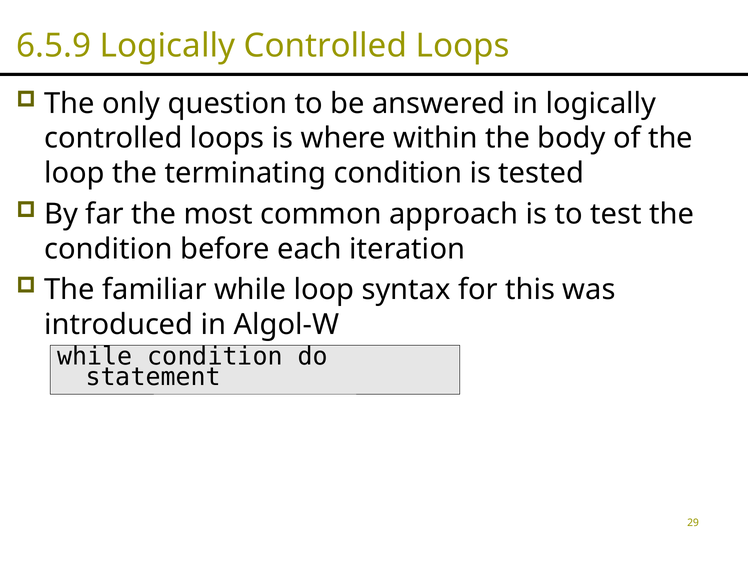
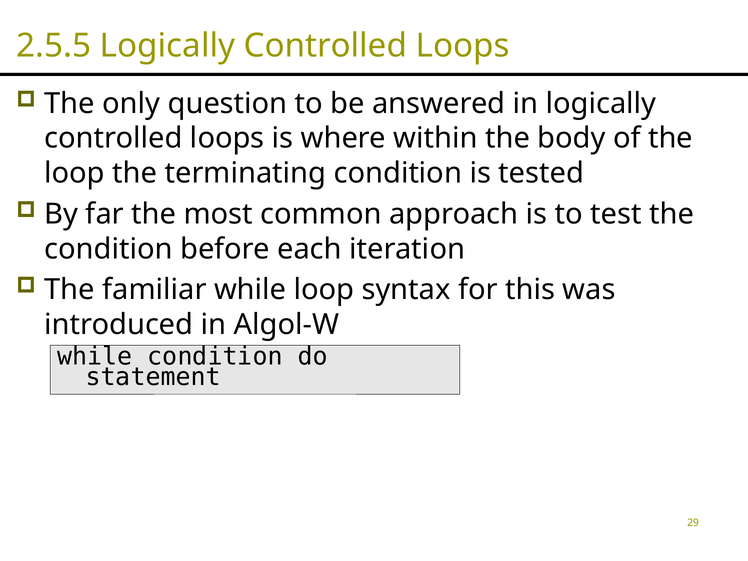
6.5.9: 6.5.9 -> 2.5.5
